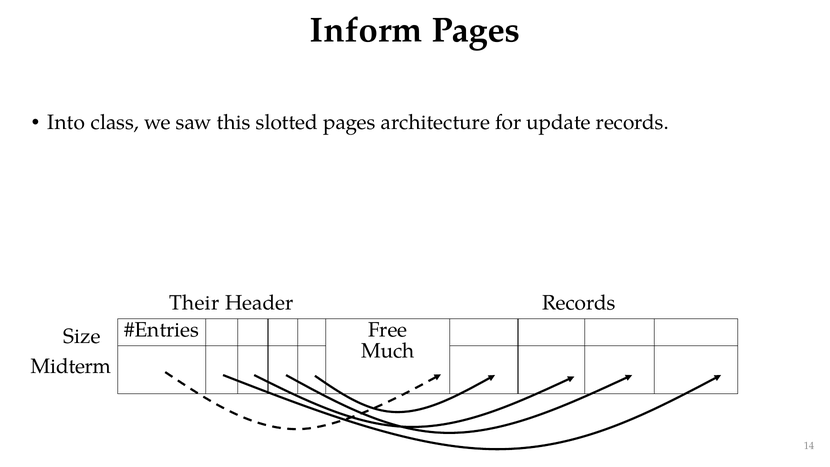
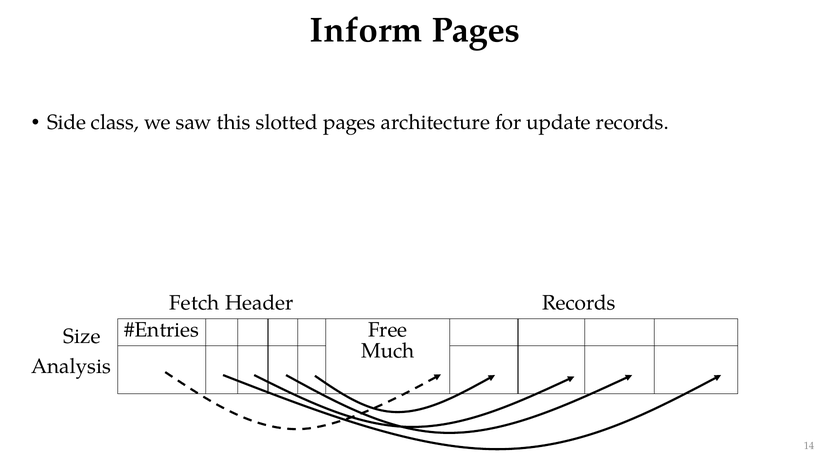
Into: Into -> Side
Their: Their -> Fetch
Midterm: Midterm -> Analysis
